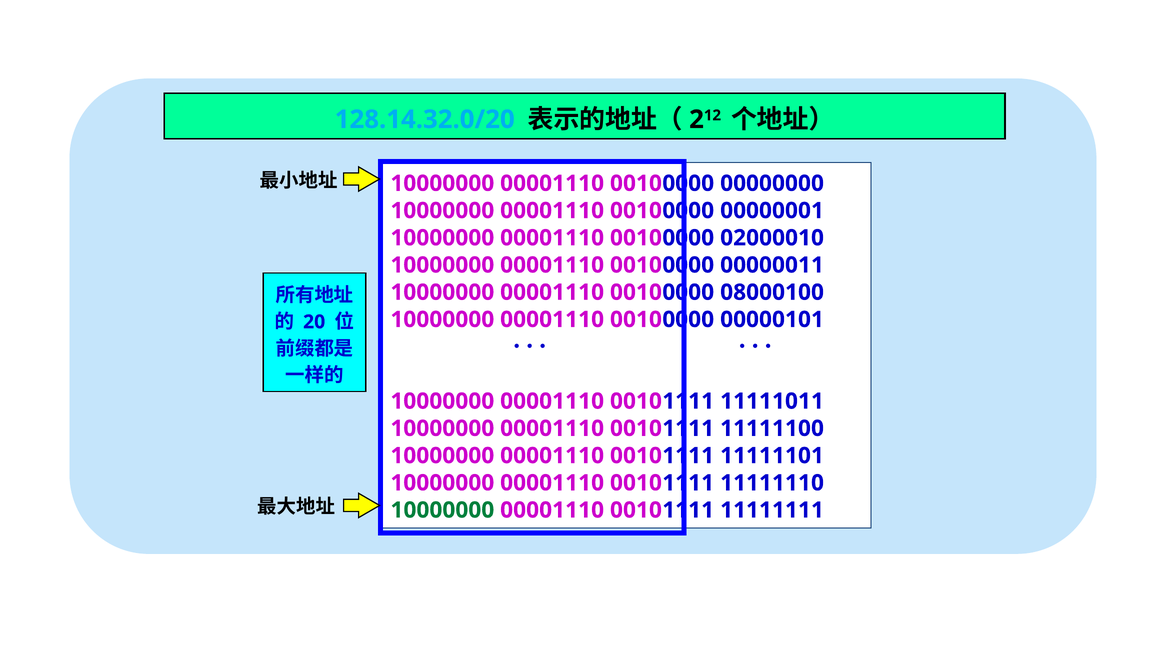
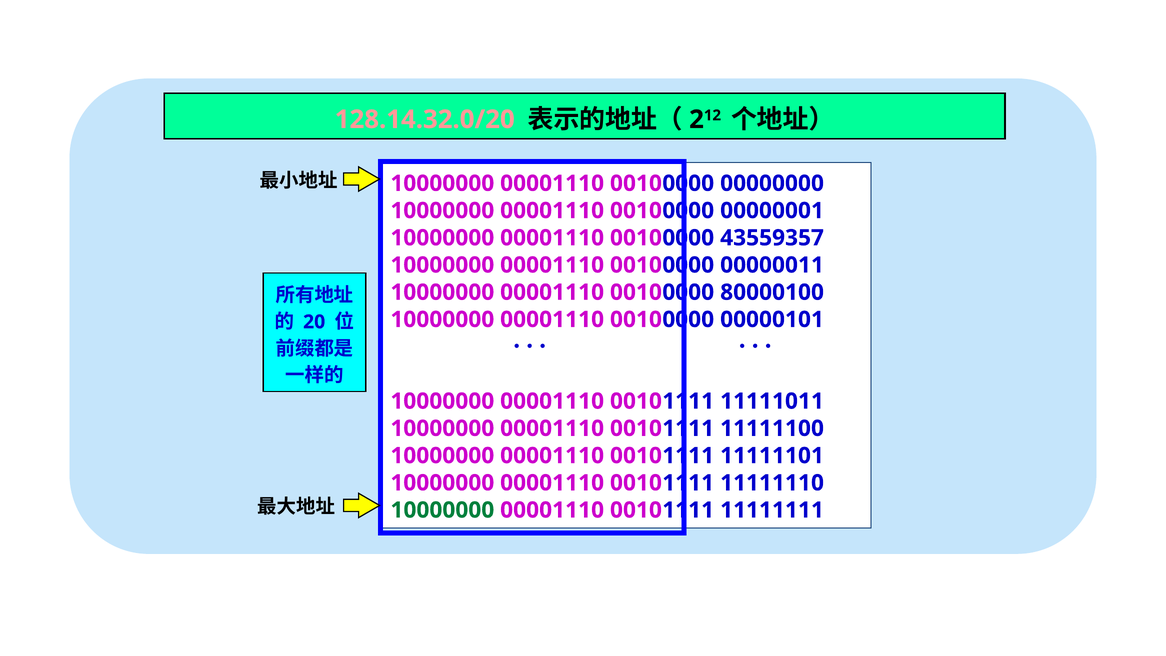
128.14.32.0/20 colour: light blue -> pink
02000010: 02000010 -> 43559357
08000100: 08000100 -> 80000100
